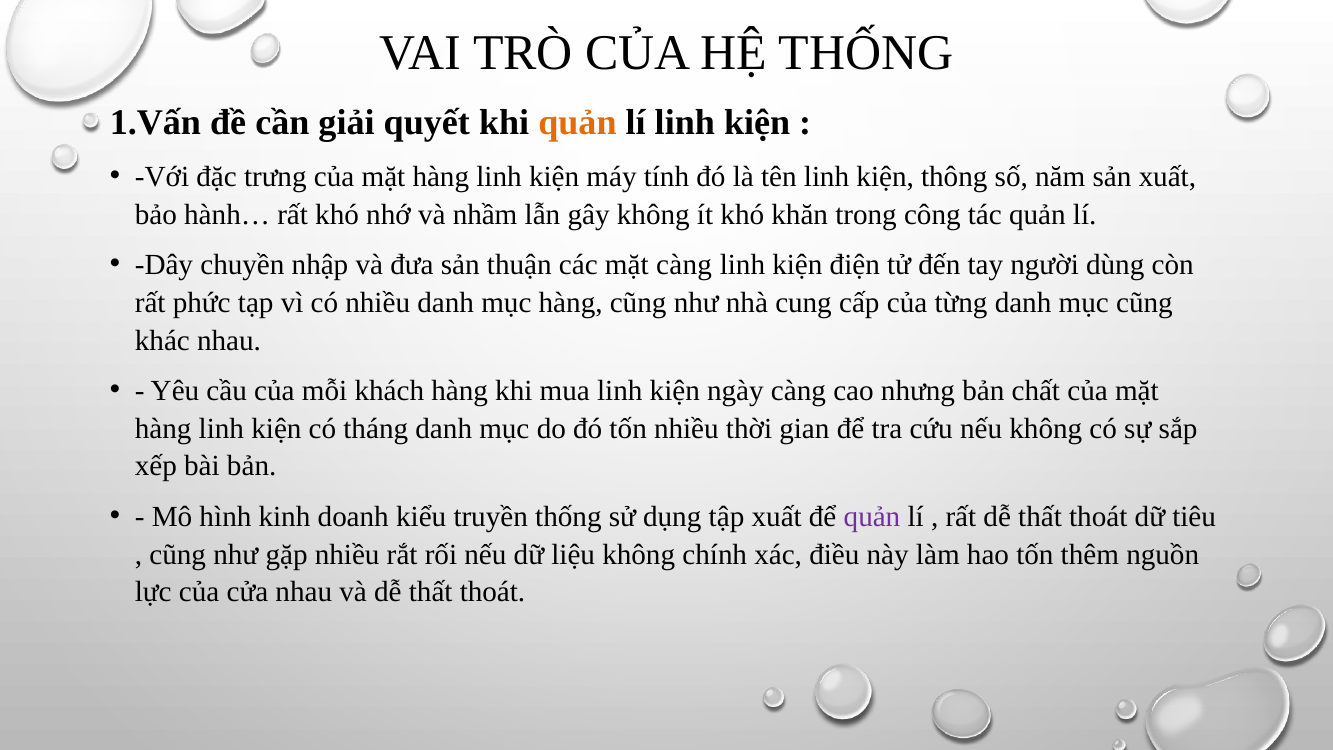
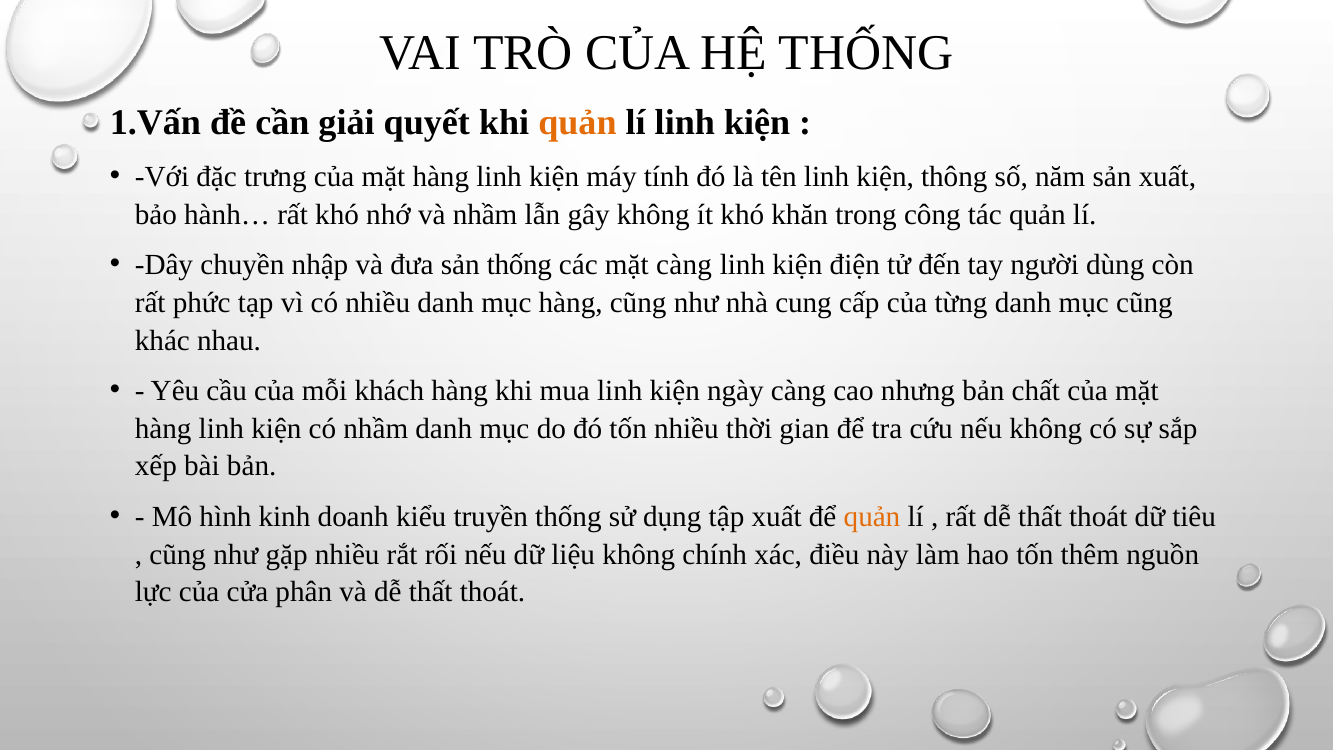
sản thuận: thuận -> thống
có tháng: tháng -> nhầm
quản at (872, 516) colour: purple -> orange
cửa nhau: nhau -> phân
